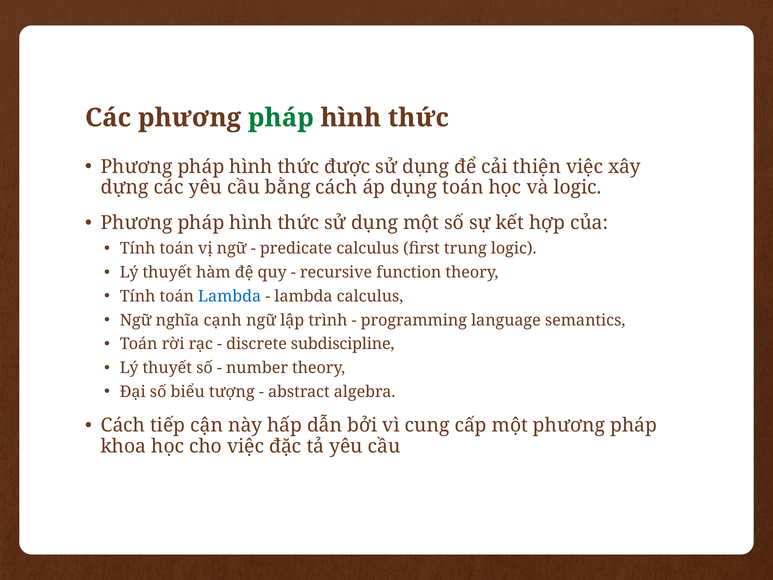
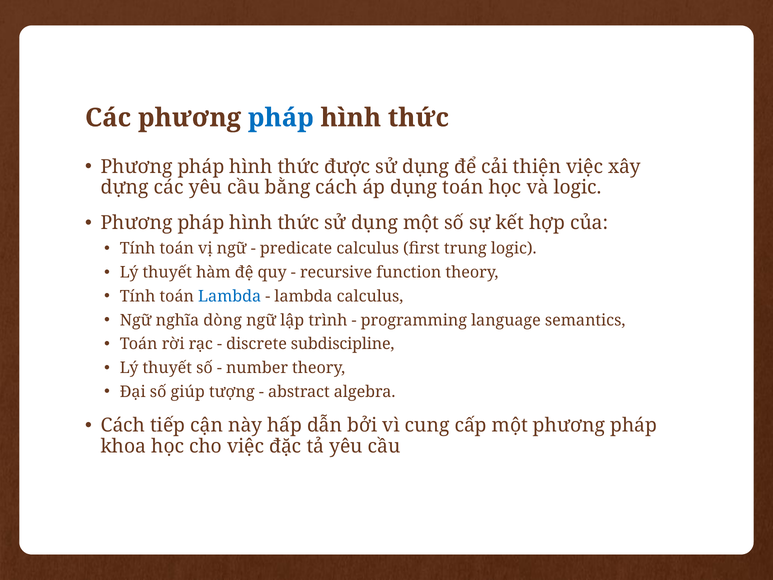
pháp at (281, 118) colour: green -> blue
cạnh: cạnh -> dòng
biểu: biểu -> giúp
